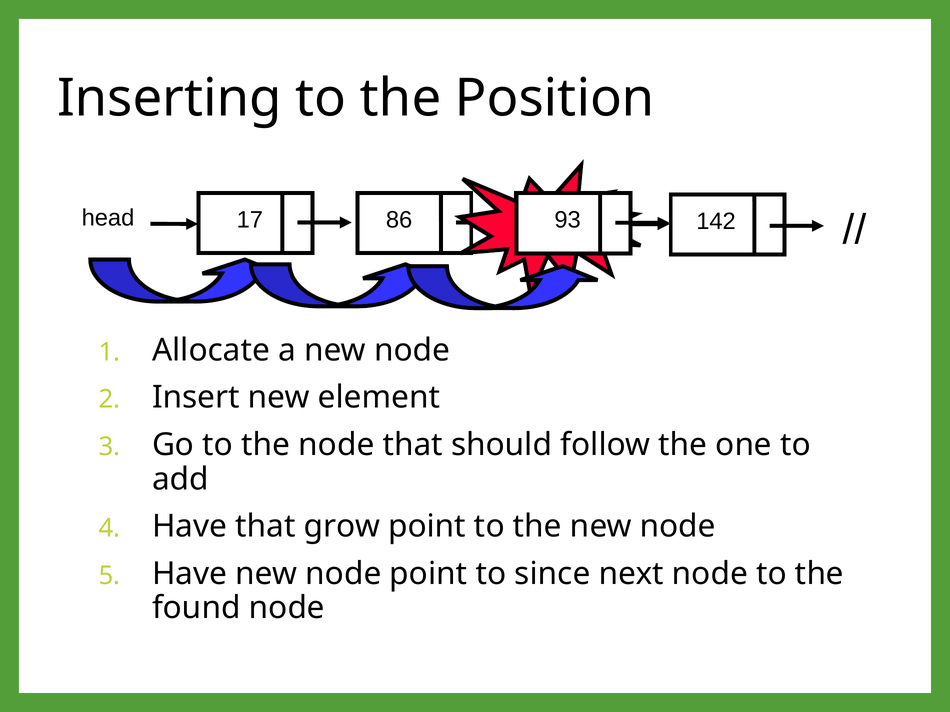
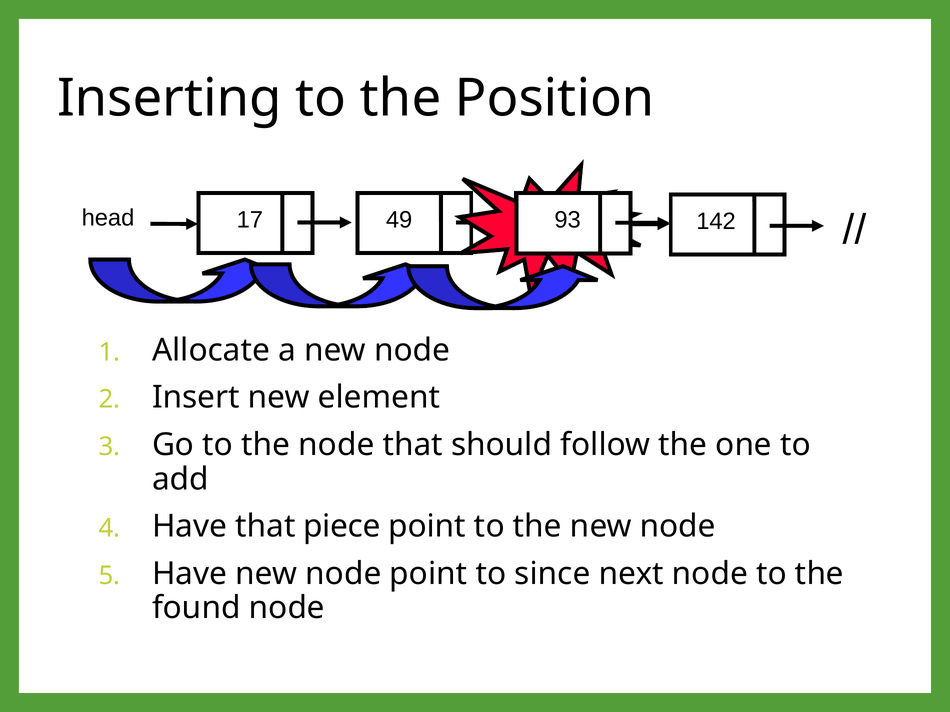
86: 86 -> 49
grow: grow -> piece
